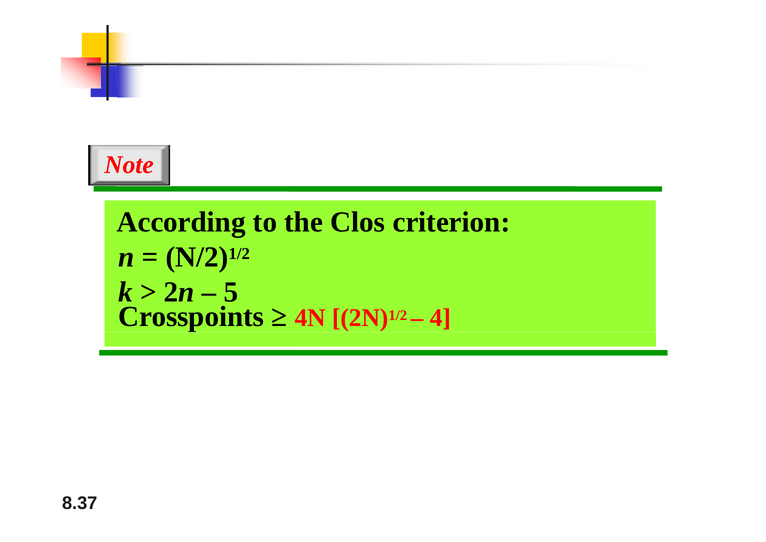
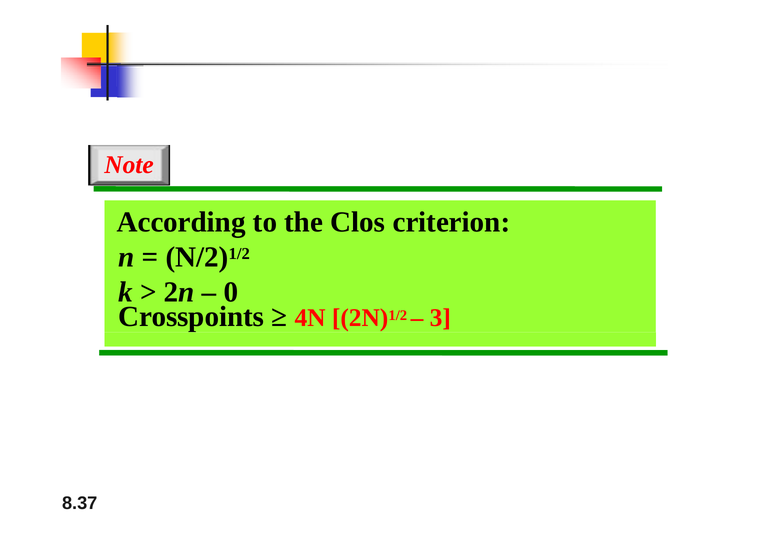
5: 5 -> 0
4: 4 -> 3
